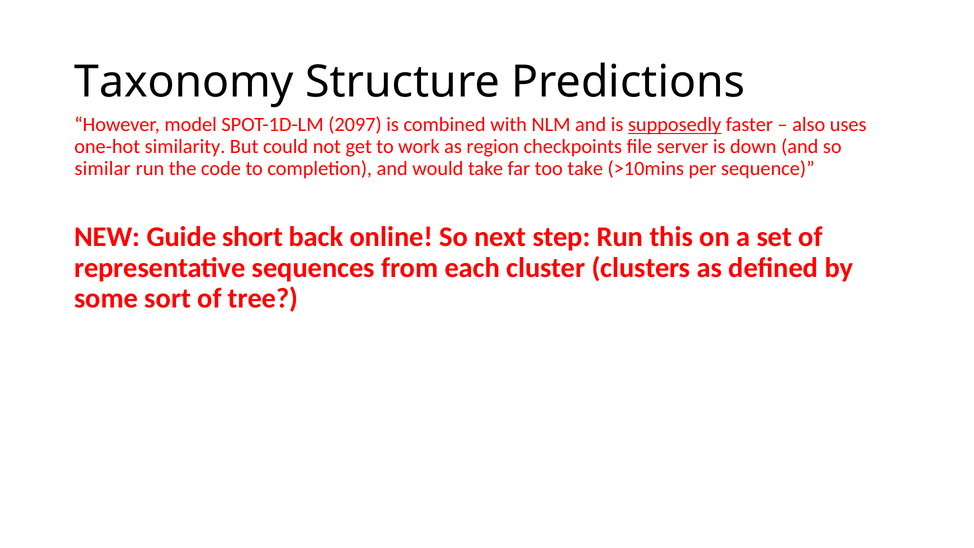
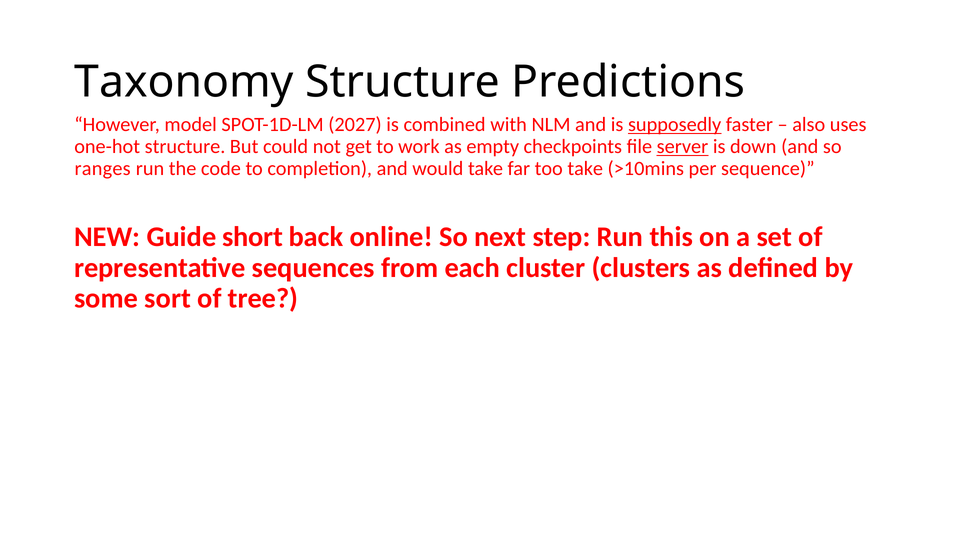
2097: 2097 -> 2027
one-hot similarity: similarity -> structure
region: region -> empty
server underline: none -> present
similar: similar -> ranges
